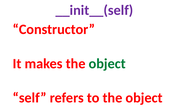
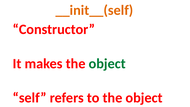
__init__(self colour: purple -> orange
